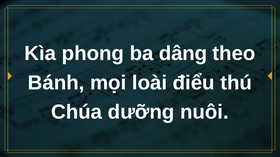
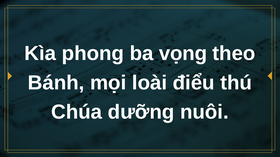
dâng: dâng -> vọng
